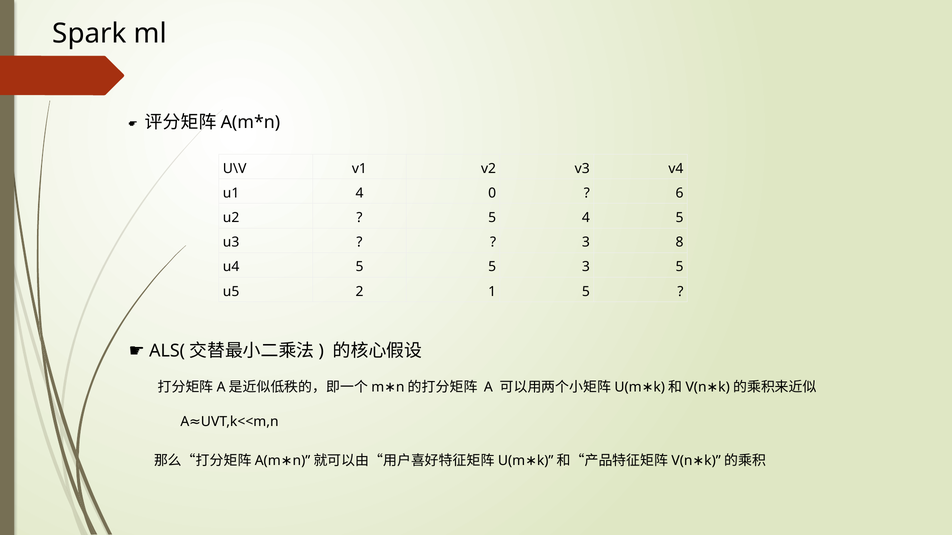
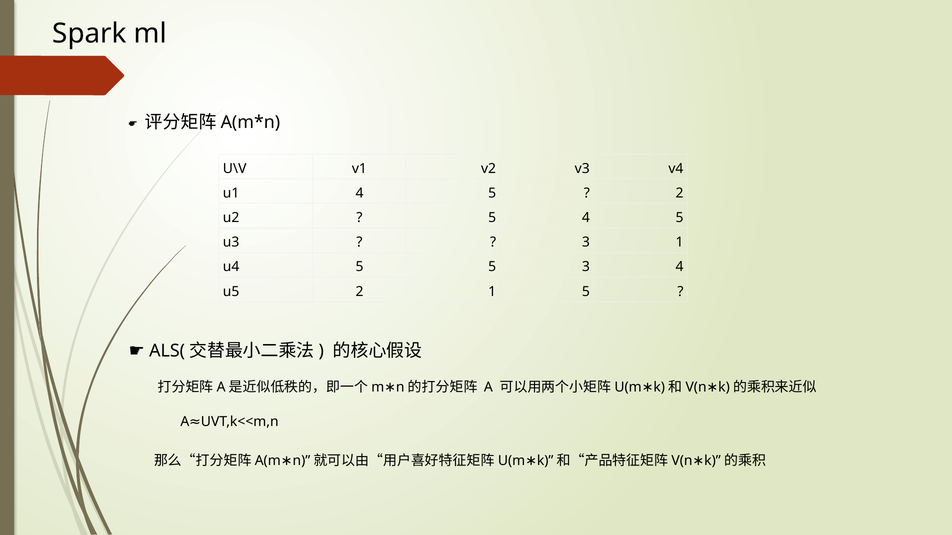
u1 4 0: 0 -> 5
6 at (680, 193): 6 -> 2
3 8: 8 -> 1
3 5: 5 -> 4
